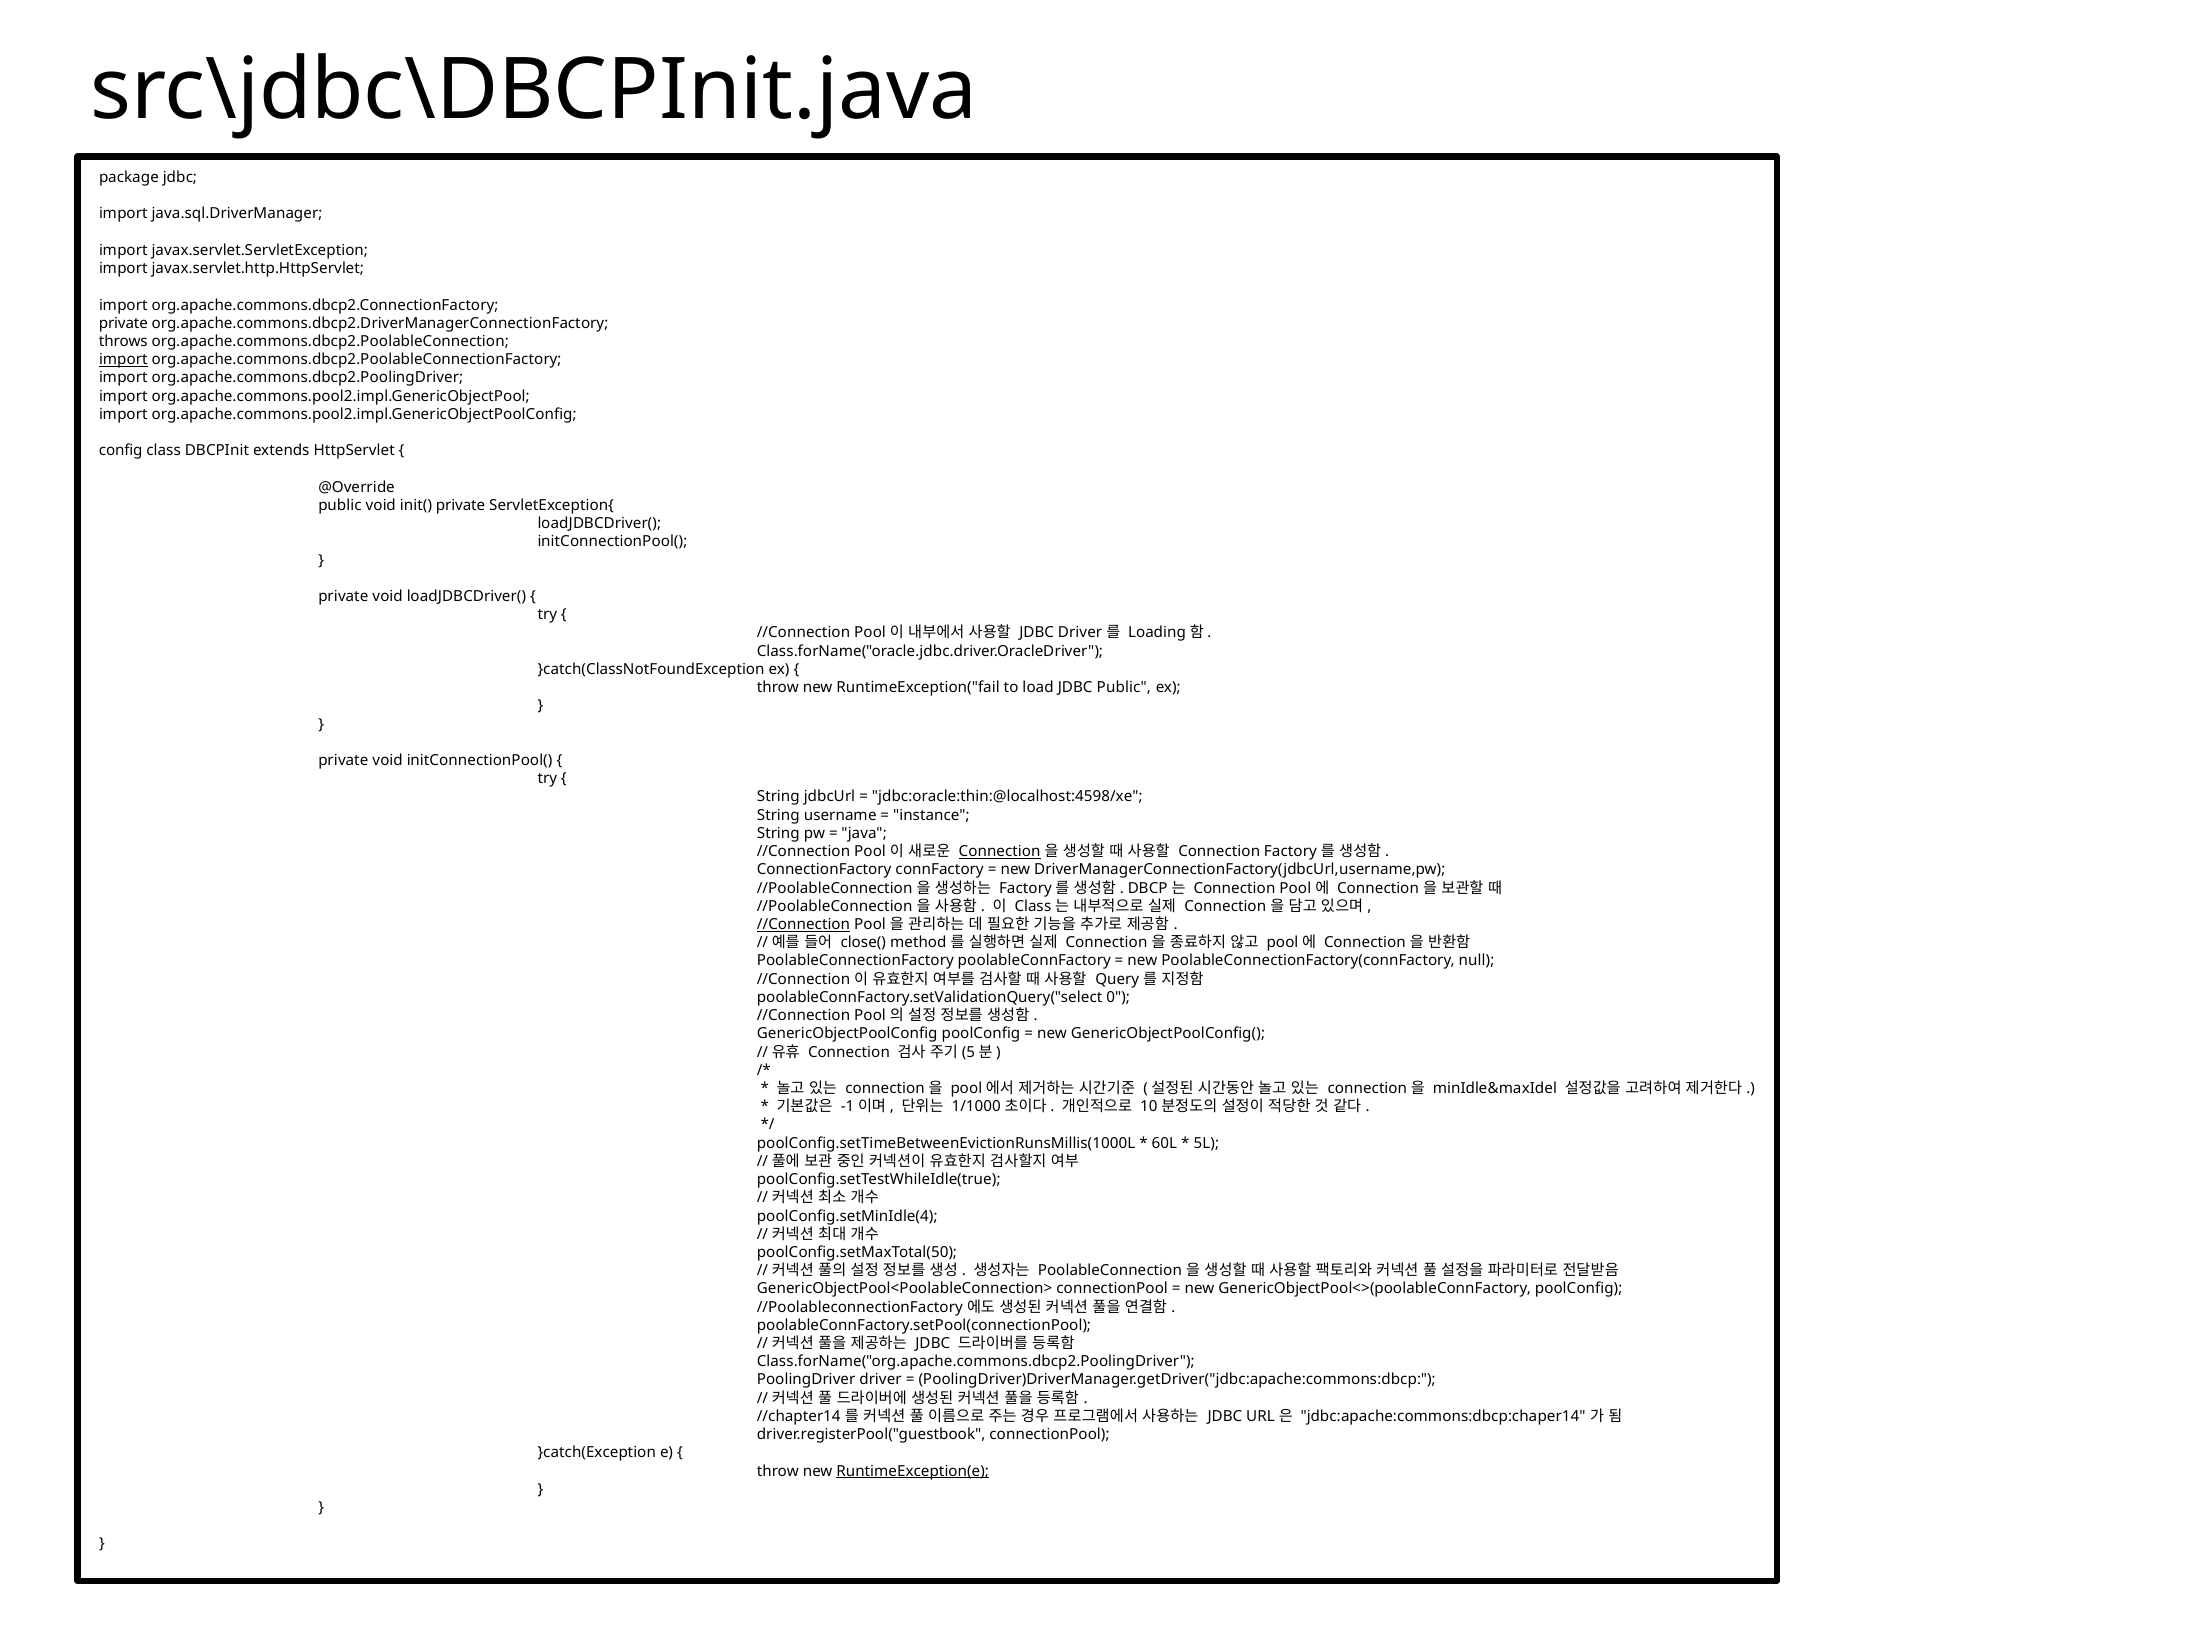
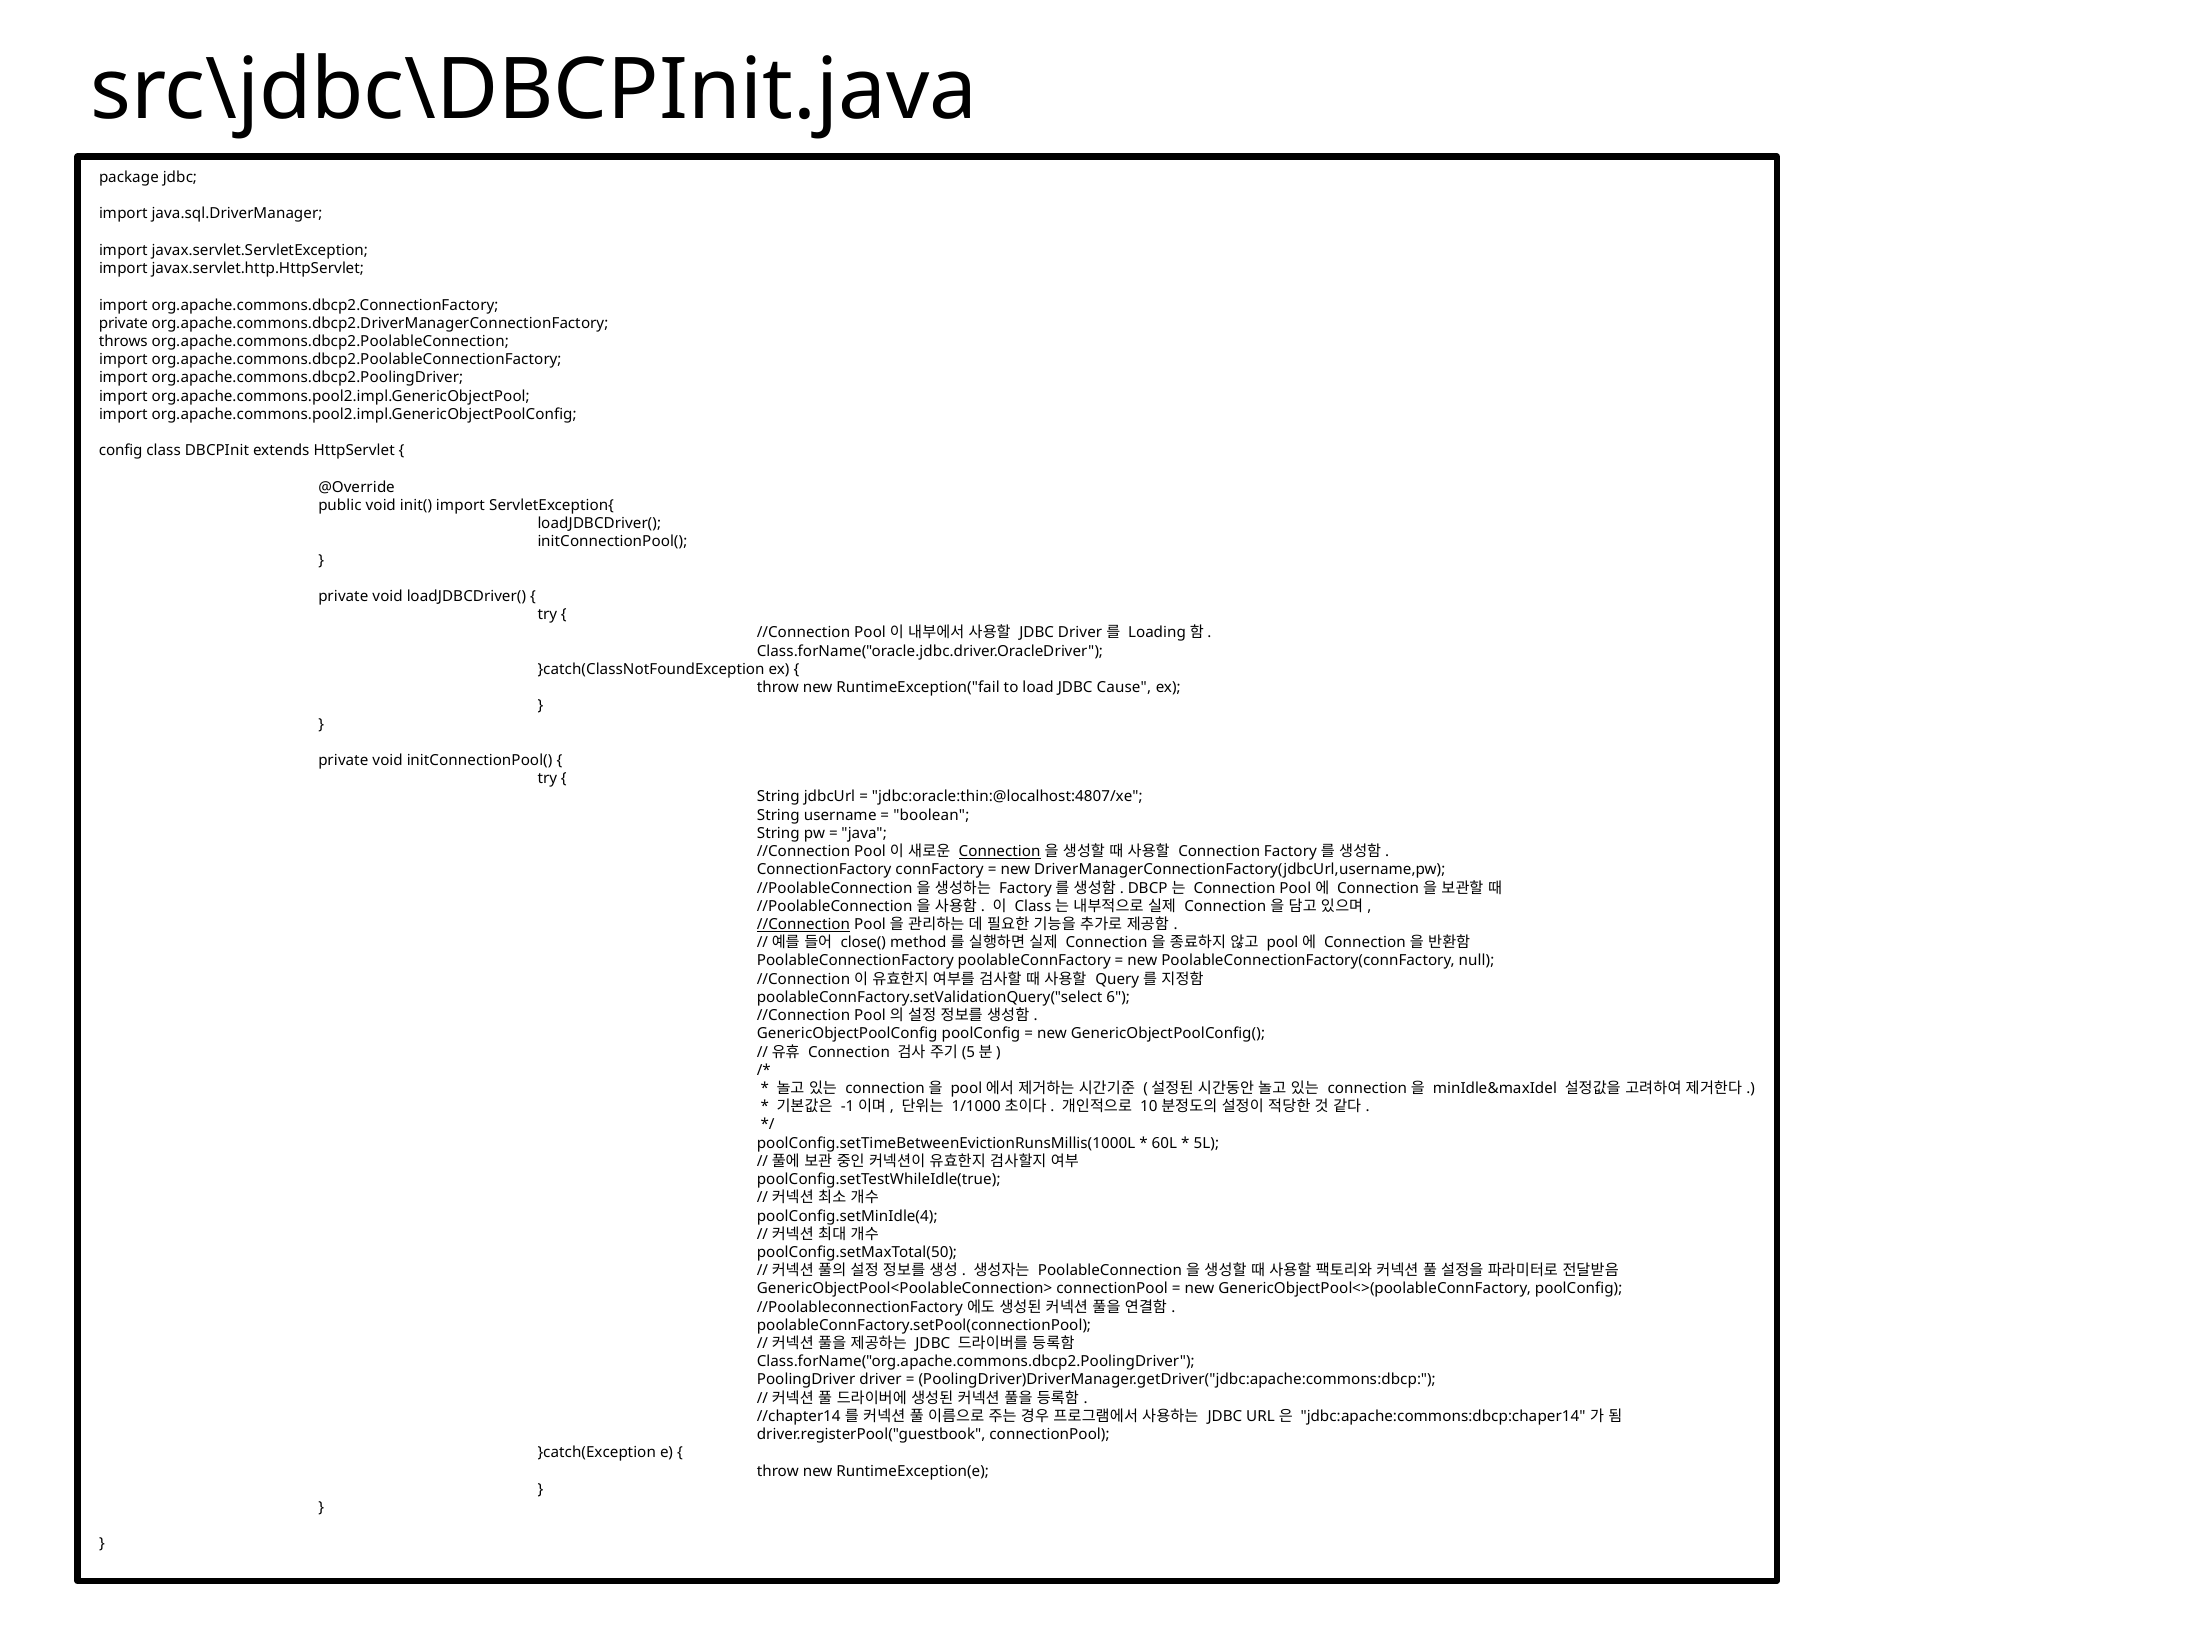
import at (123, 360) underline: present -> none
init( private: private -> import
JDBC Public: Public -> Cause
jdbc:oracle:thin:@localhost:4598/xe: jdbc:oracle:thin:@localhost:4598/xe -> jdbc:oracle:thin:@localhost:4807/xe
instance: instance -> boolean
0: 0 -> 6
RuntimeException(e underline: present -> none
